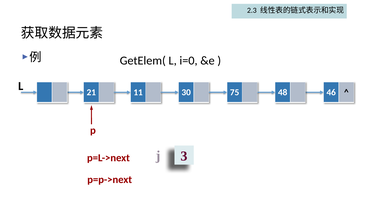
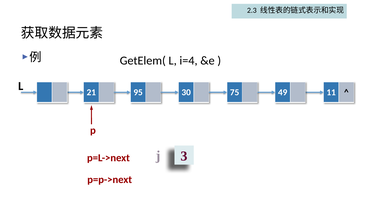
i=0: i=0 -> i=4
48: 48 -> 49
11: 11 -> 95
46: 46 -> 11
